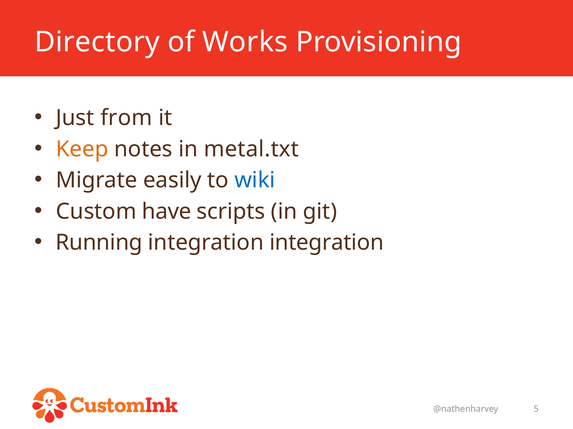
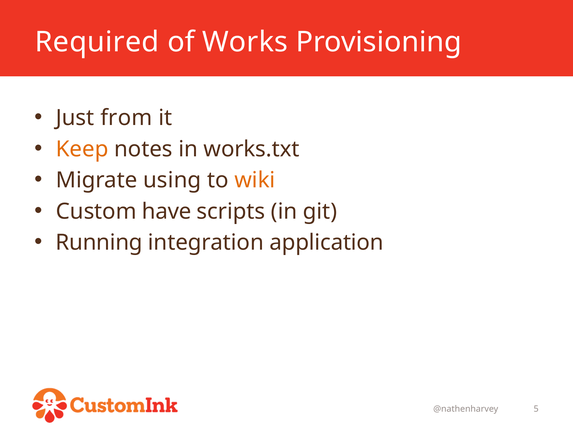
Directory: Directory -> Required
metal.txt: metal.txt -> works.txt
easily: easily -> using
wiki colour: blue -> orange
integration integration: integration -> application
